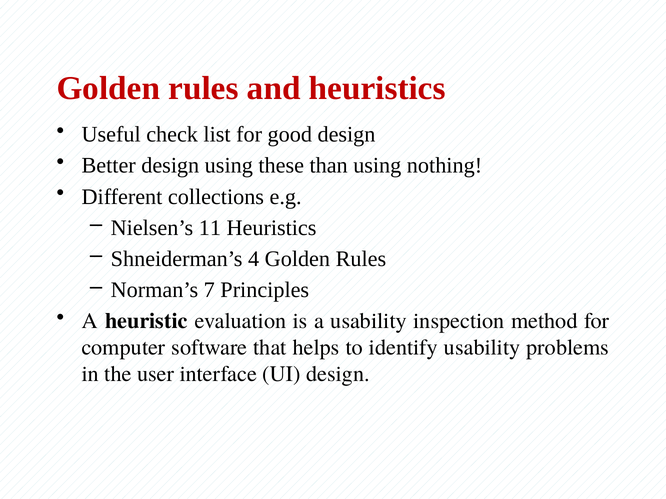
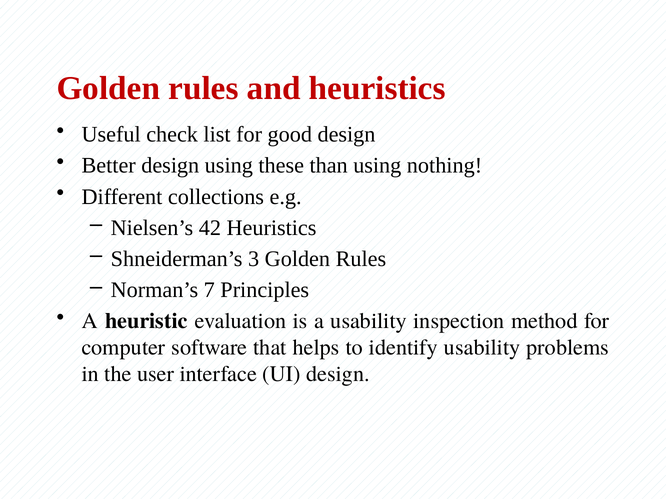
11: 11 -> 42
4: 4 -> 3
